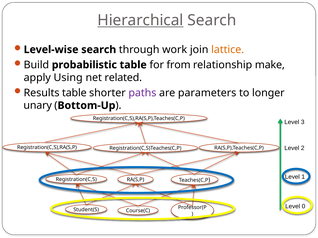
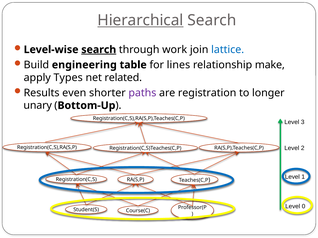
search at (99, 50) underline: none -> present
lattice colour: orange -> blue
probabilistic: probabilistic -> engineering
from: from -> lines
Using: Using -> Types
Results table: table -> even
parameters: parameters -> registration
